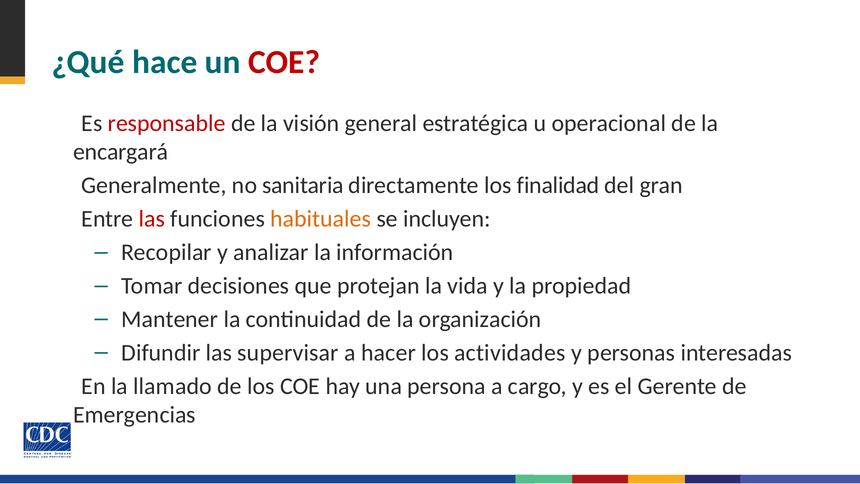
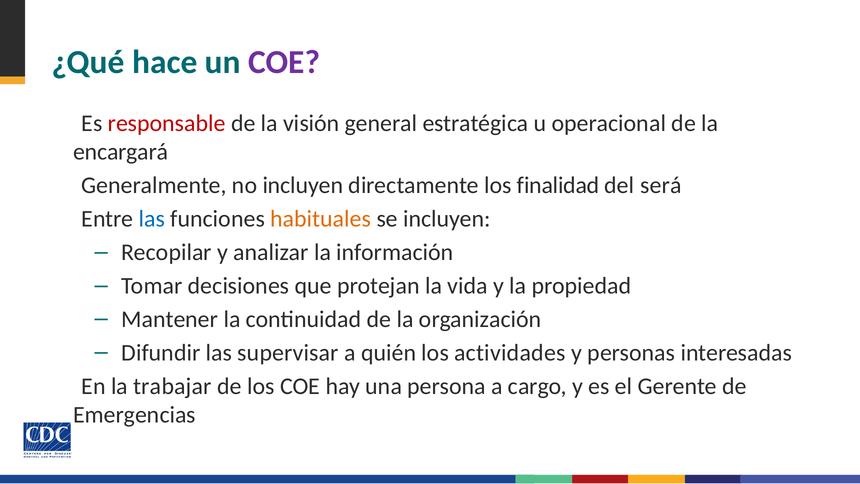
COE at (284, 62) colour: red -> purple
no sanitaria: sanitaria -> incluyen
gran: gran -> será
las at (152, 219) colour: red -> blue
hacer: hacer -> quién
llamado: llamado -> trabajar
